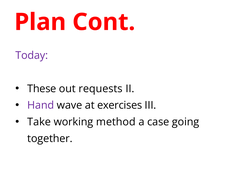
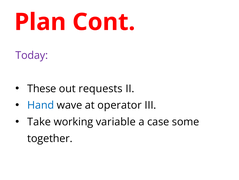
Hand colour: purple -> blue
exercises: exercises -> operator
method: method -> variable
going: going -> some
